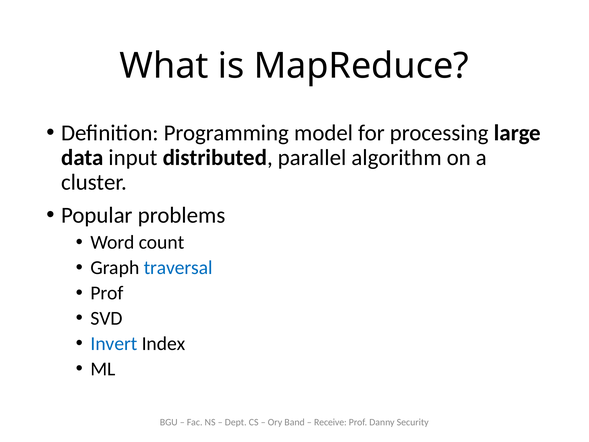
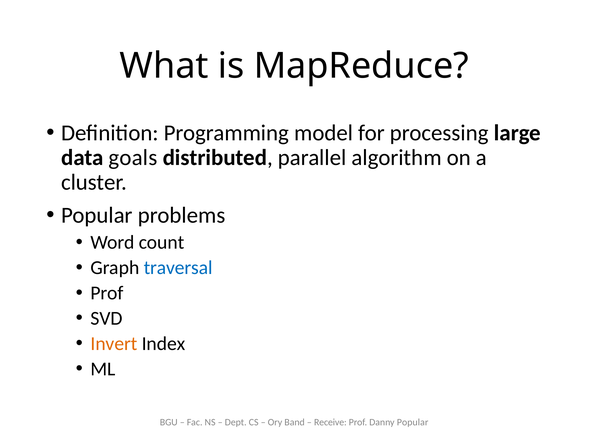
input: input -> goals
Invert colour: blue -> orange
Danny Security: Security -> Popular
